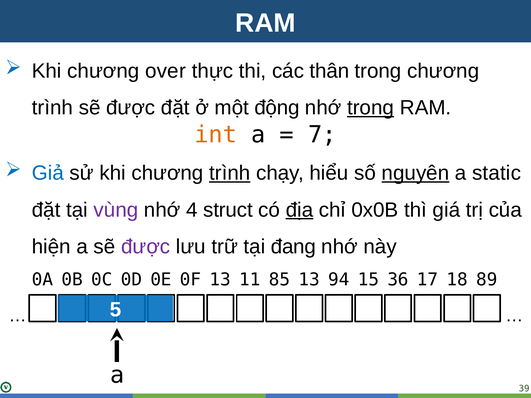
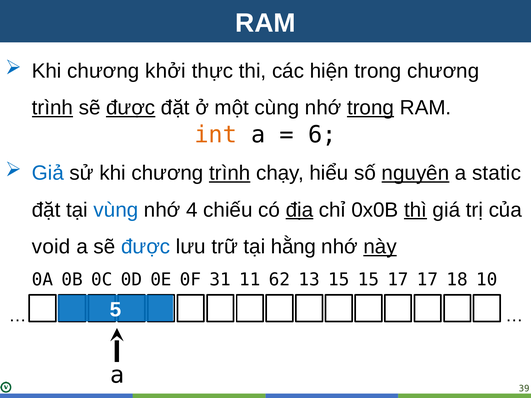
over: over -> khởi
thân: thân -> hiện
trình at (52, 108) underline: none -> present
được at (131, 108) underline: none -> present
động: động -> cùng
7: 7 -> 6
vùng colour: purple -> blue
struct: struct -> chiếu
thì underline: none -> present
hiện: hiện -> void
được at (146, 247) colour: purple -> blue
đang: đang -> hằng
này underline: none -> present
0F 13: 13 -> 31
85: 85 -> 62
13 94: 94 -> 15
15 36: 36 -> 17
89: 89 -> 10
